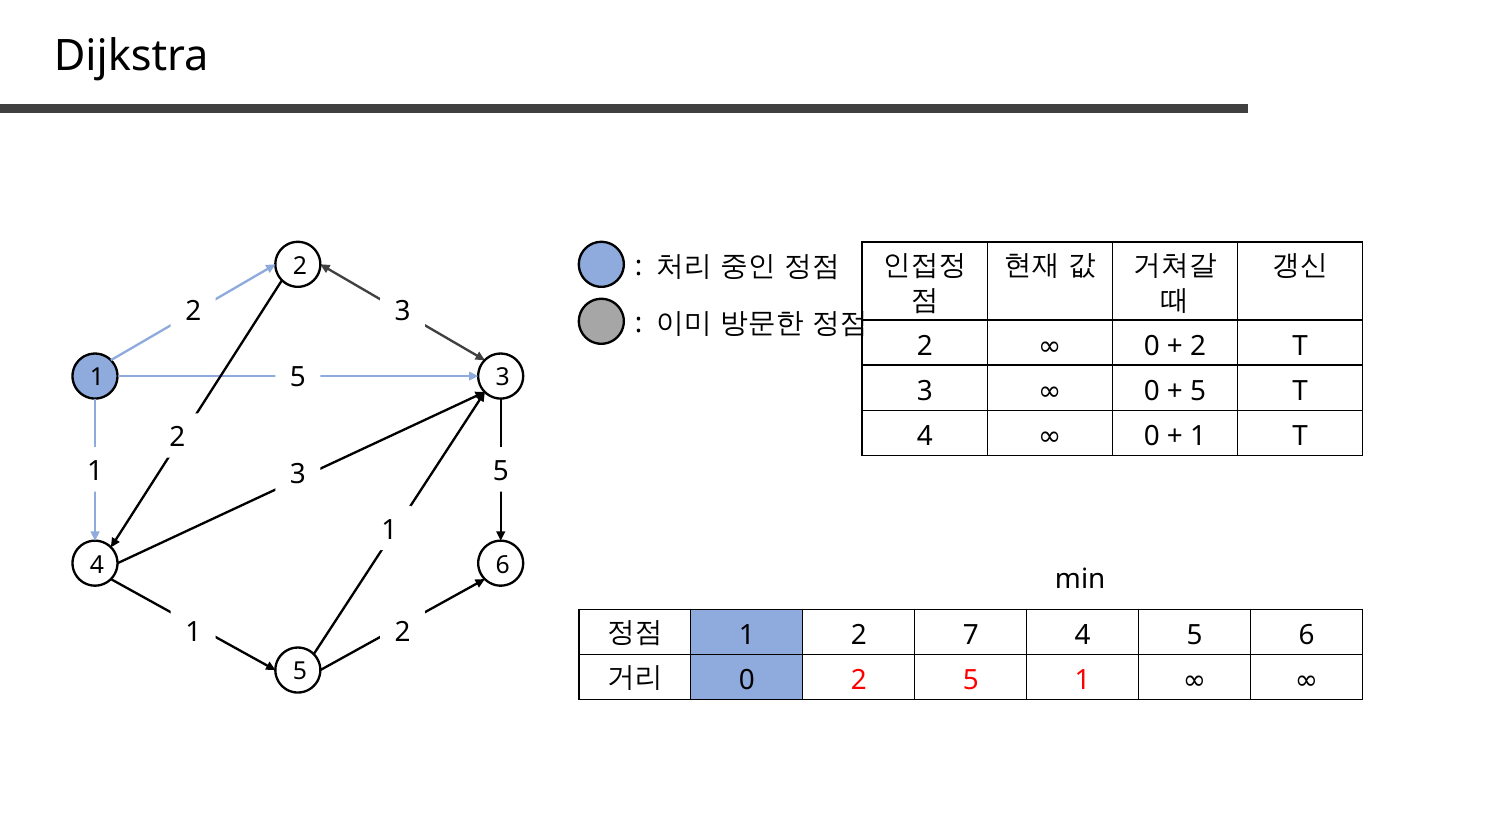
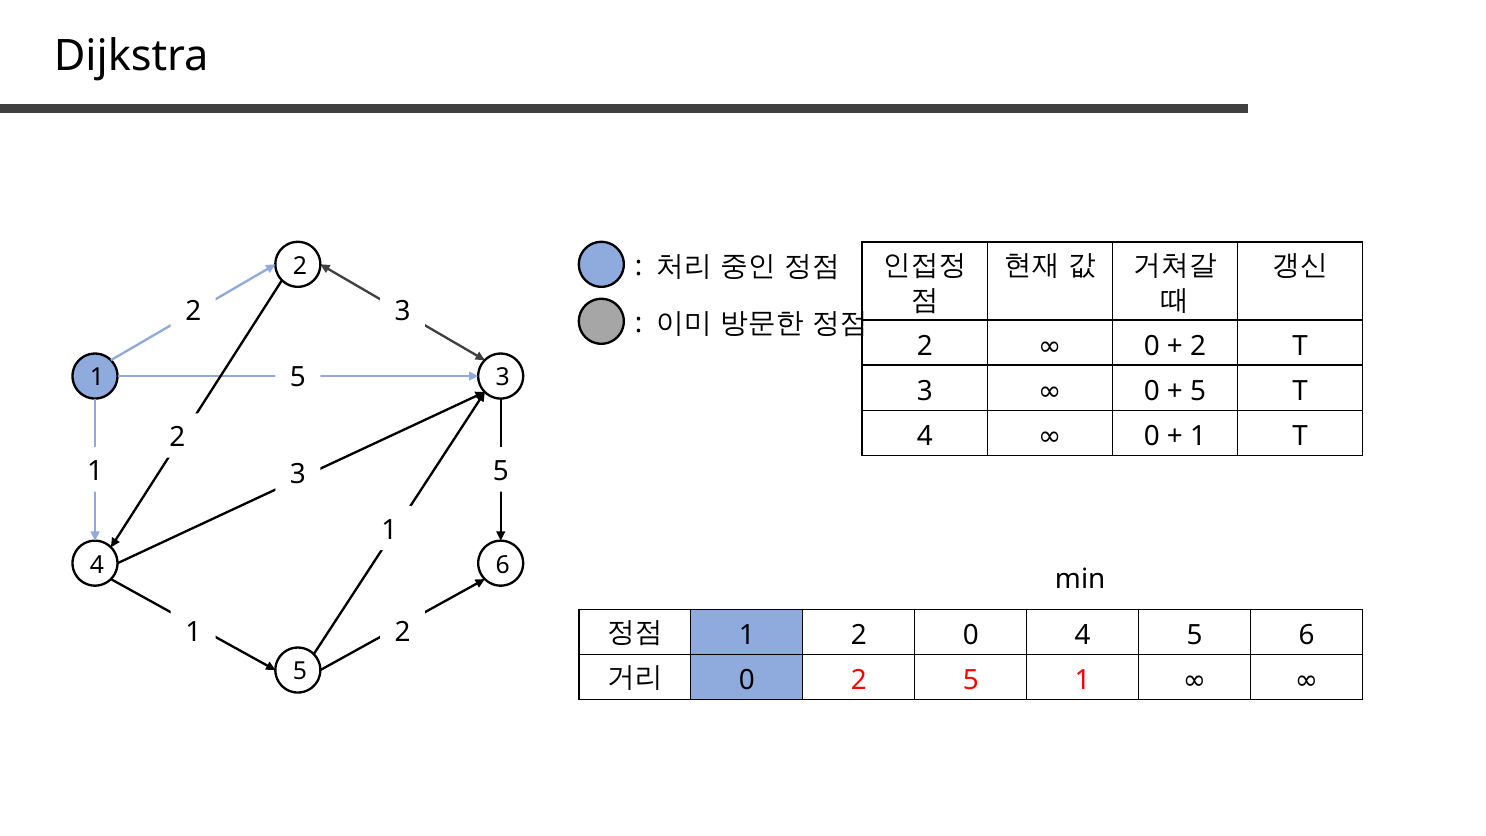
2 7: 7 -> 0
